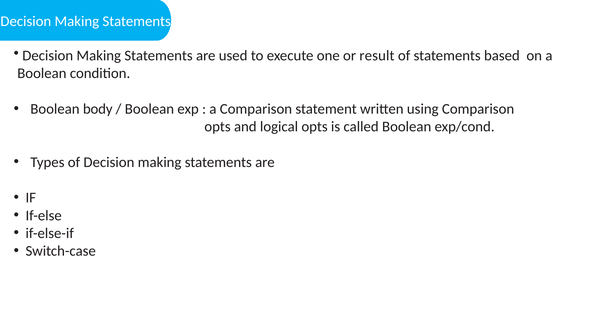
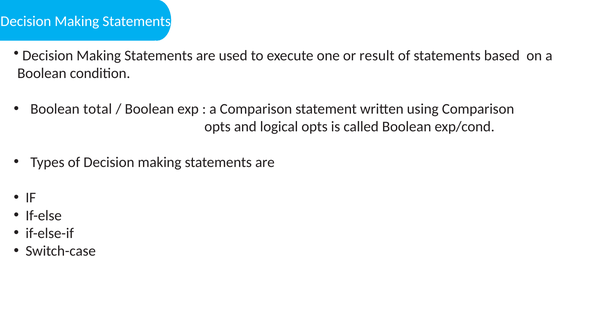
body: body -> total
